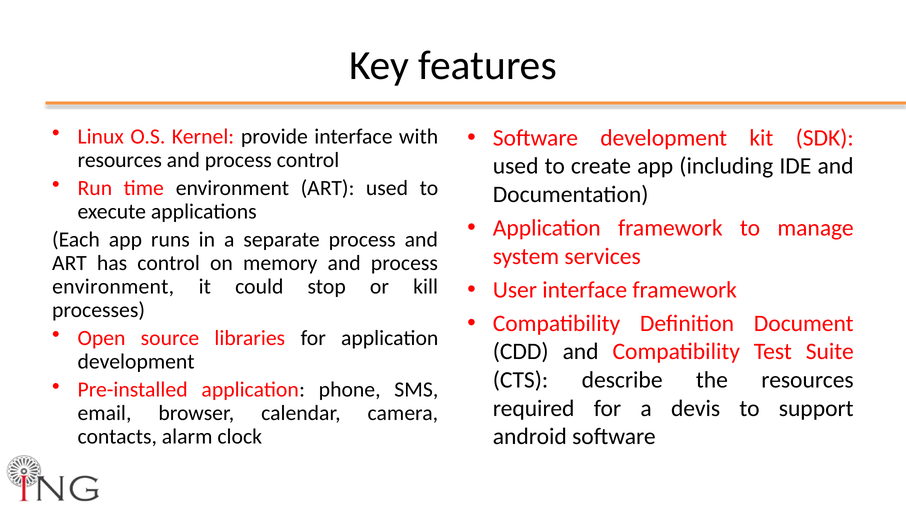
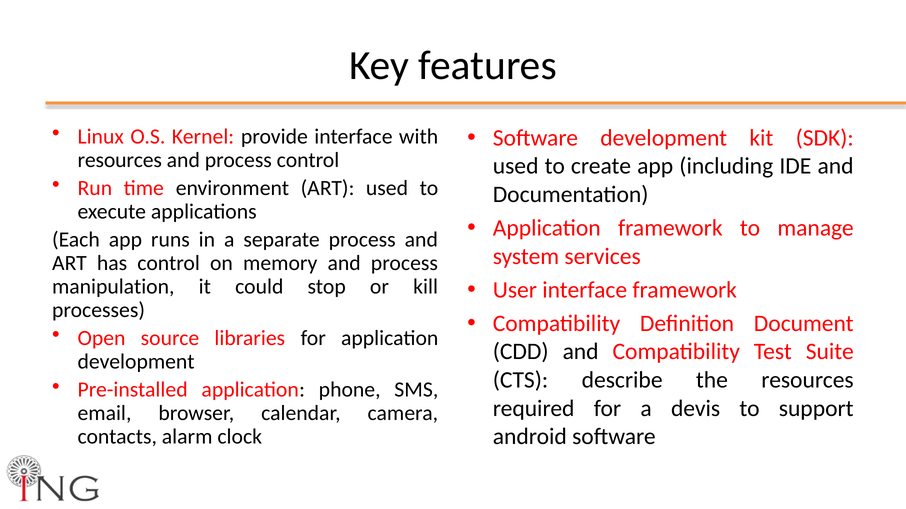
environment at (113, 287): environment -> manipulation
